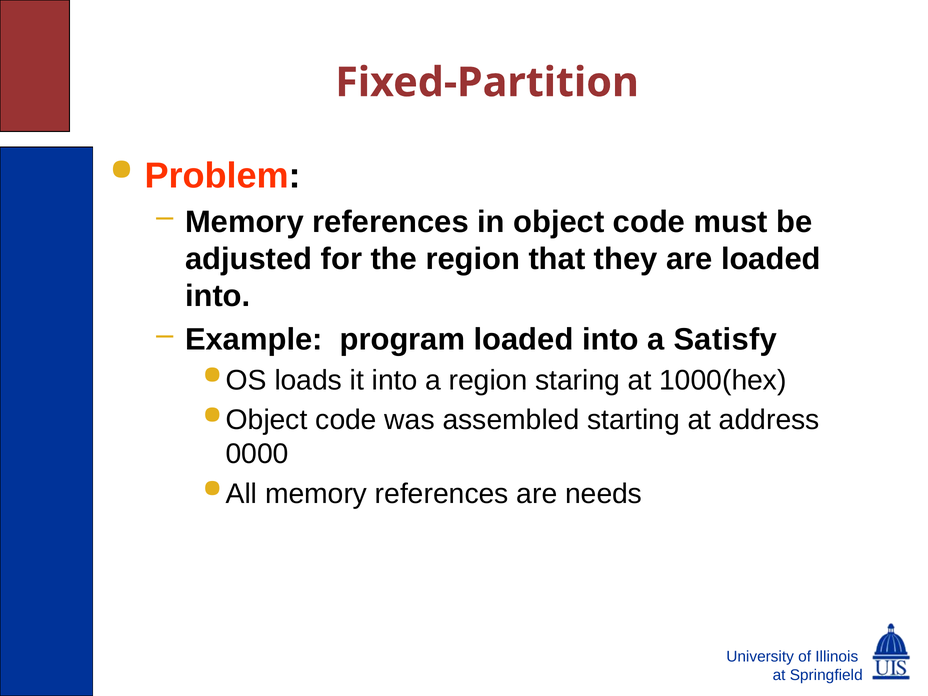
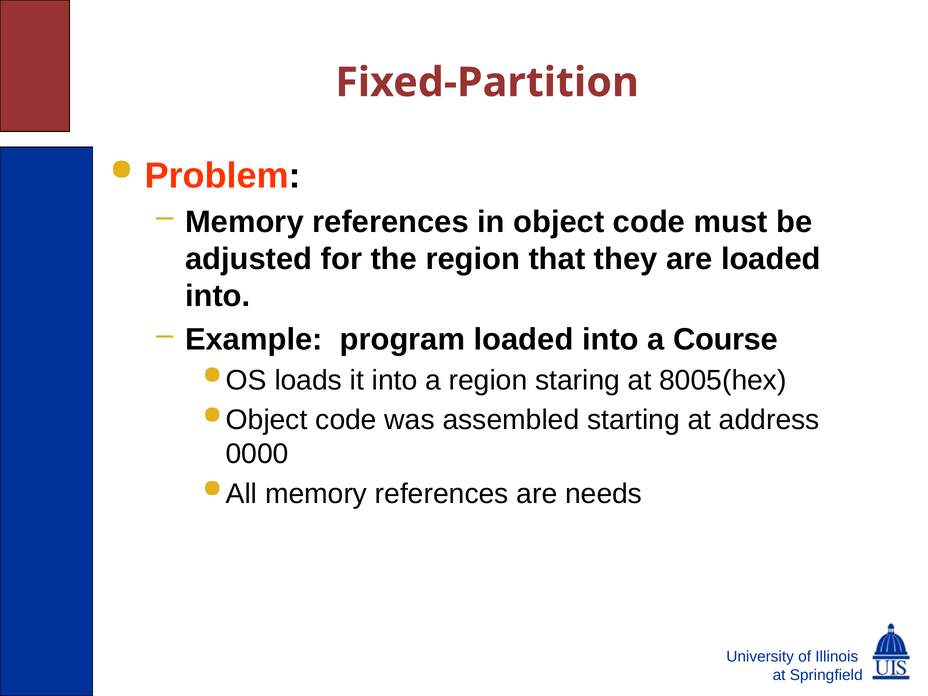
Satisfy: Satisfy -> Course
1000(hex: 1000(hex -> 8005(hex
